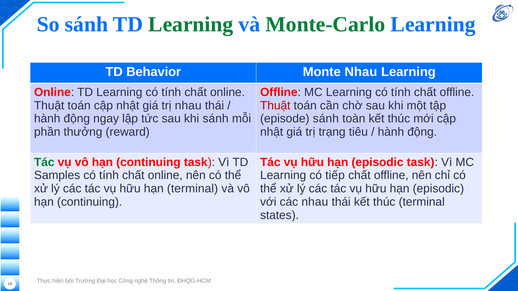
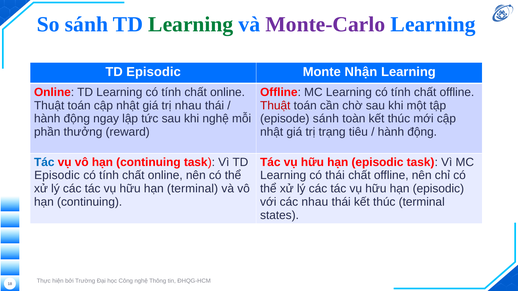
Monte-Carlo colour: green -> purple
Behavior at (154, 72): Behavior -> Episodic
Monte Nhau: Nhau -> Nhận
khi sánh: sánh -> nghệ
Tác at (44, 162) colour: green -> blue
Samples at (57, 176): Samples -> Episodic
có tiếp: tiếp -> thái
